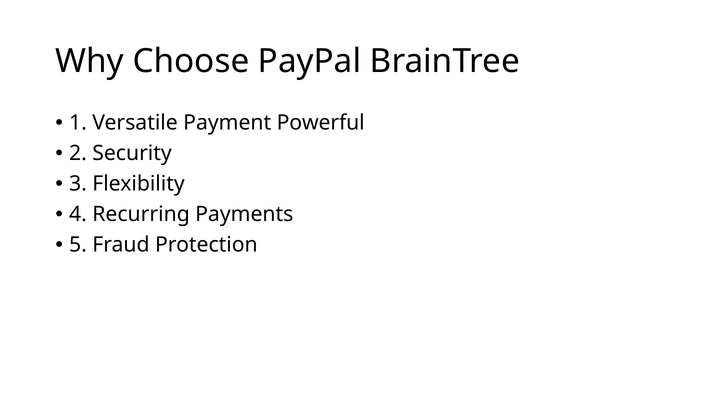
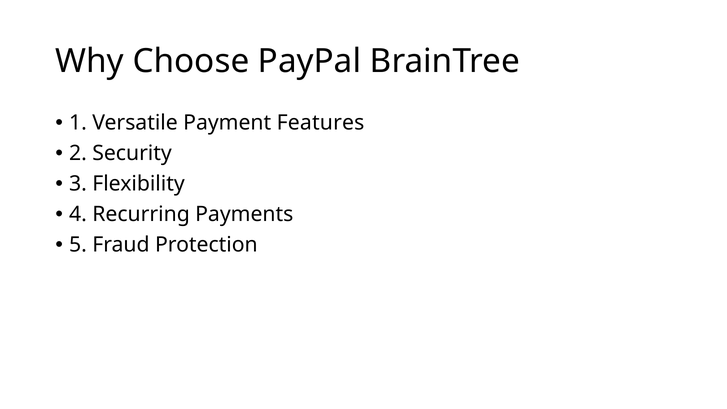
Powerful: Powerful -> Features
